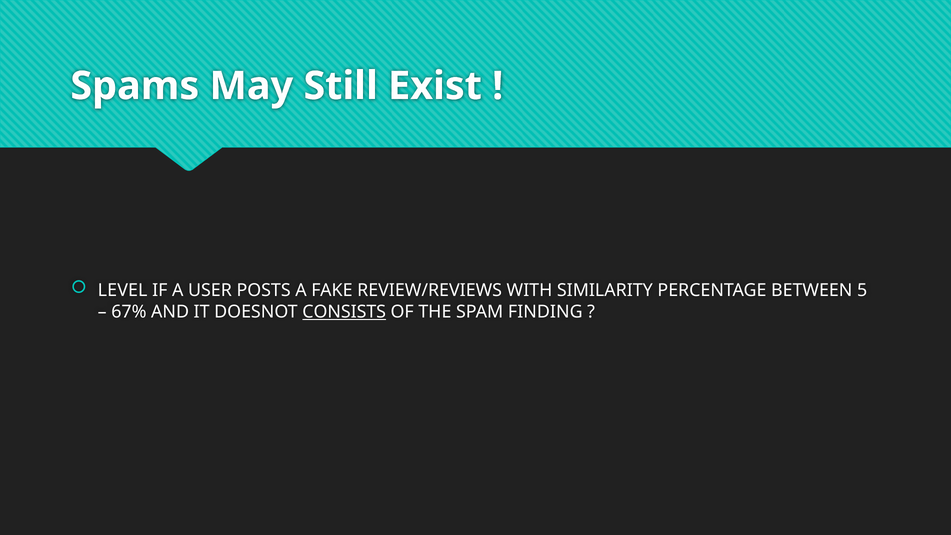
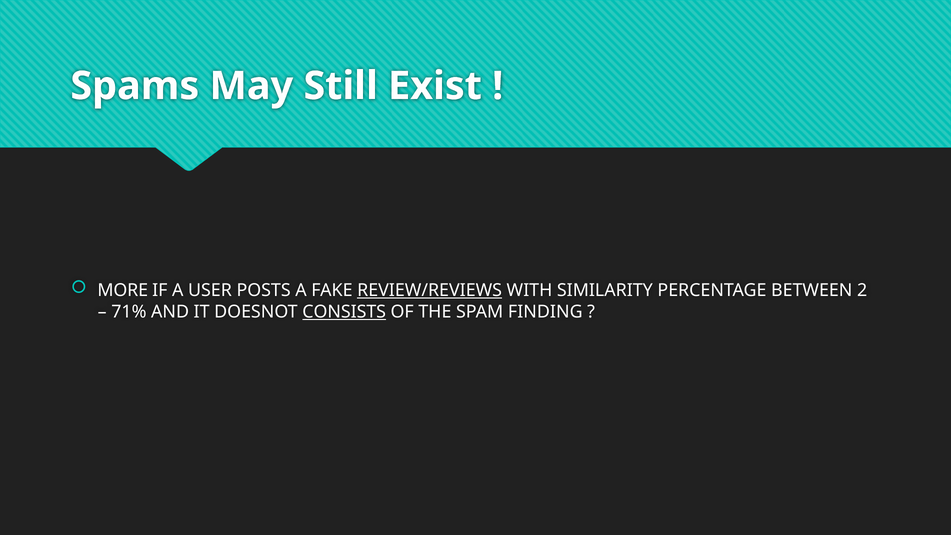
LEVEL: LEVEL -> MORE
REVIEW/REVIEWS underline: none -> present
5: 5 -> 2
67%: 67% -> 71%
